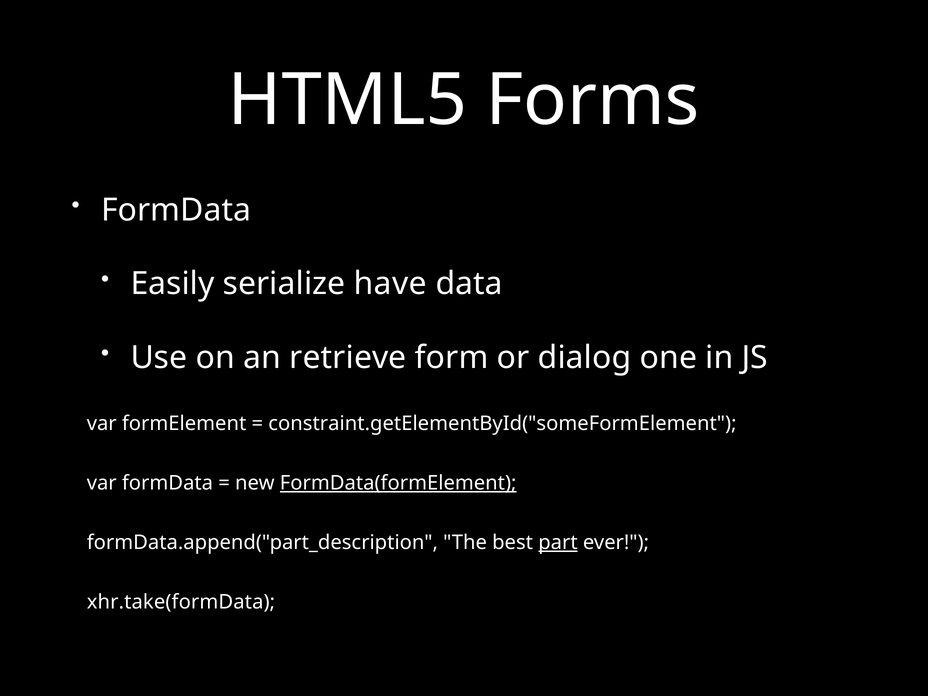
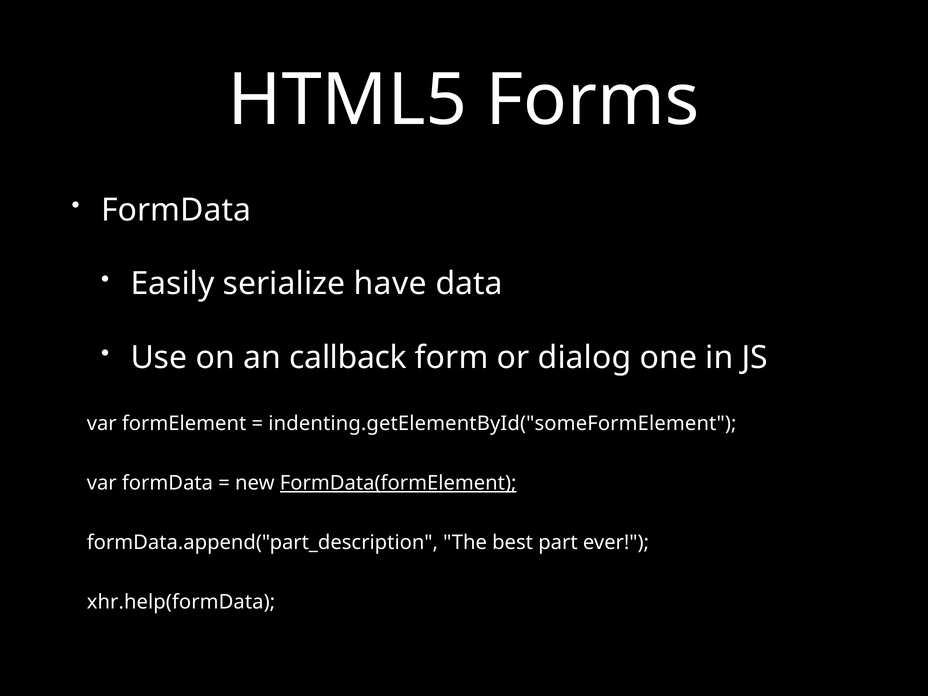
retrieve: retrieve -> callback
constraint.getElementById("someFormElement: constraint.getElementById("someFormElement -> indenting.getElementById("someFormElement
part underline: present -> none
xhr.take(formData: xhr.take(formData -> xhr.help(formData
